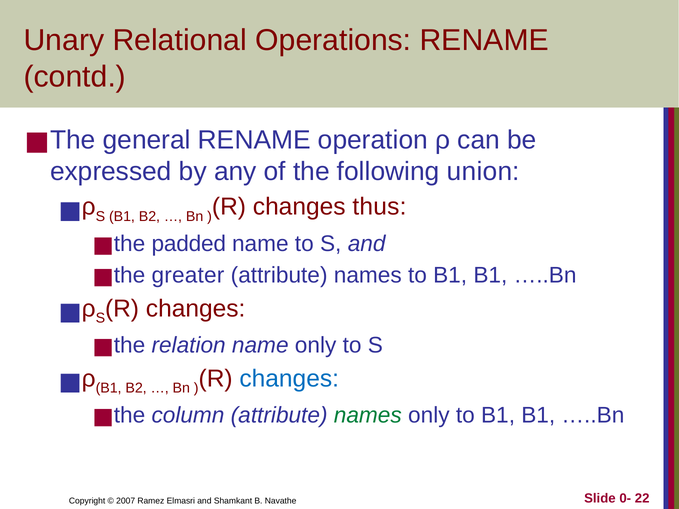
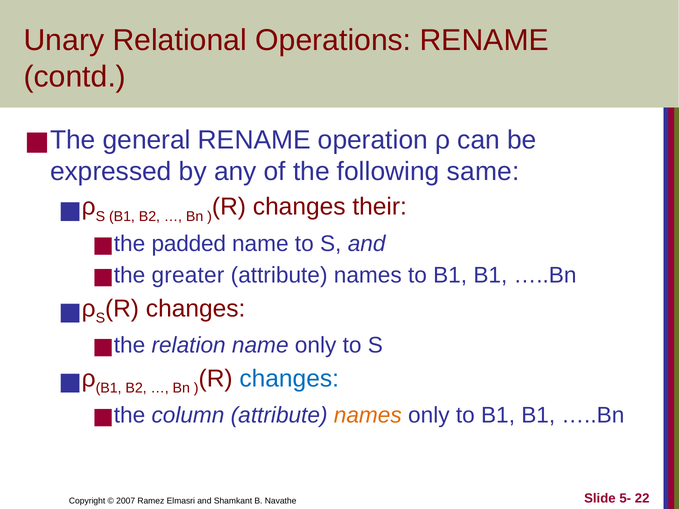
union: union -> same
thus: thus -> their
names at (368, 415) colour: green -> orange
0-: 0- -> 5-
